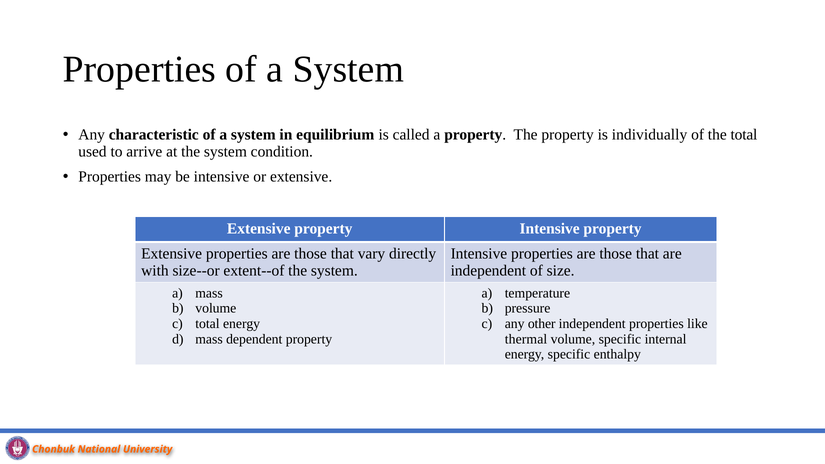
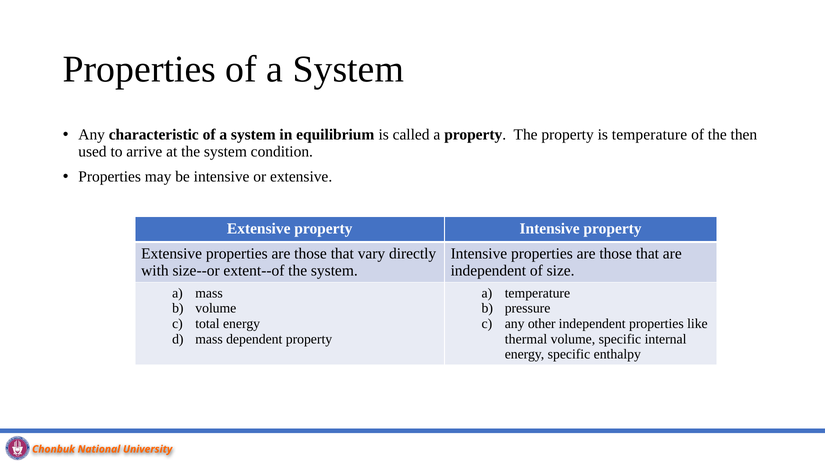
is individually: individually -> temperature
the total: total -> then
